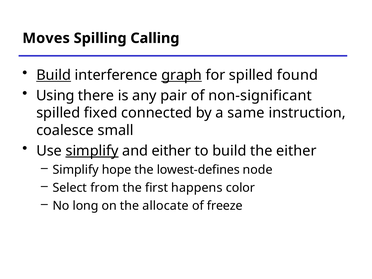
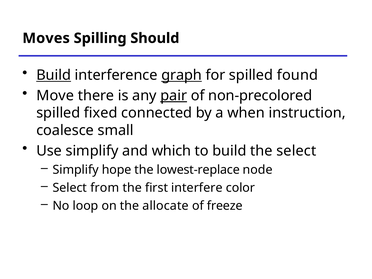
Calling: Calling -> Should
Using: Using -> Move
pair underline: none -> present
non-significant: non-significant -> non-precolored
same: same -> when
simplify at (92, 151) underline: present -> none
and either: either -> which
the either: either -> select
lowest-defines: lowest-defines -> lowest-replace
happens: happens -> interfere
long: long -> loop
